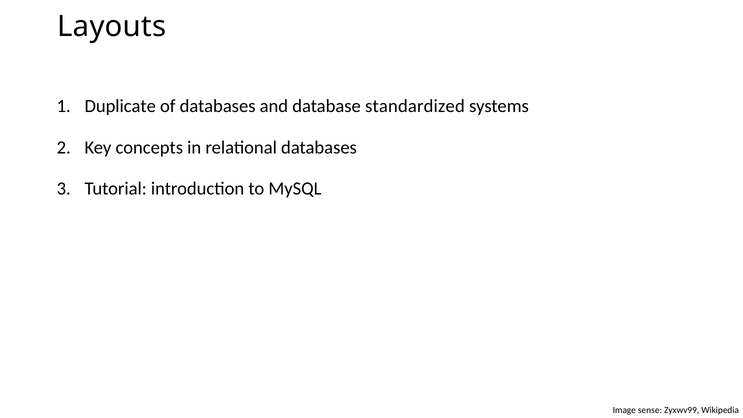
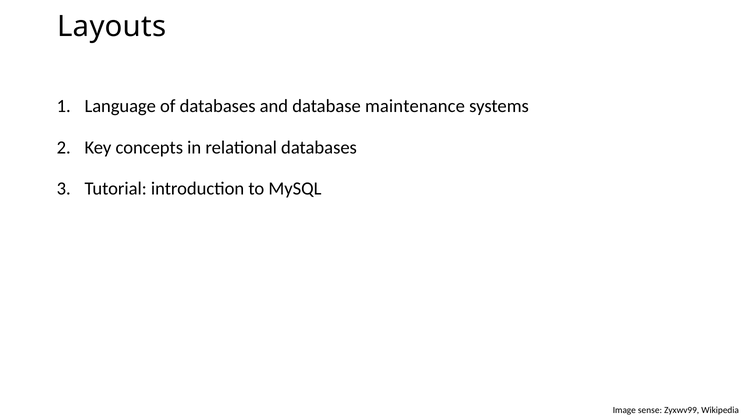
Duplicate: Duplicate -> Language
standardized: standardized -> maintenance
